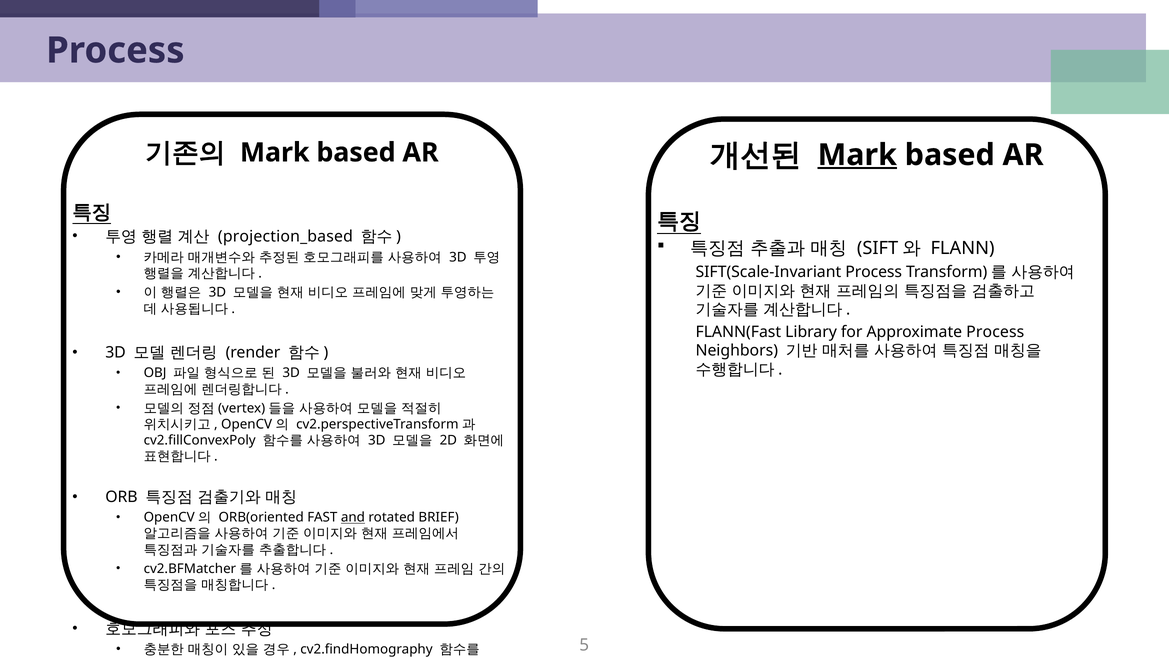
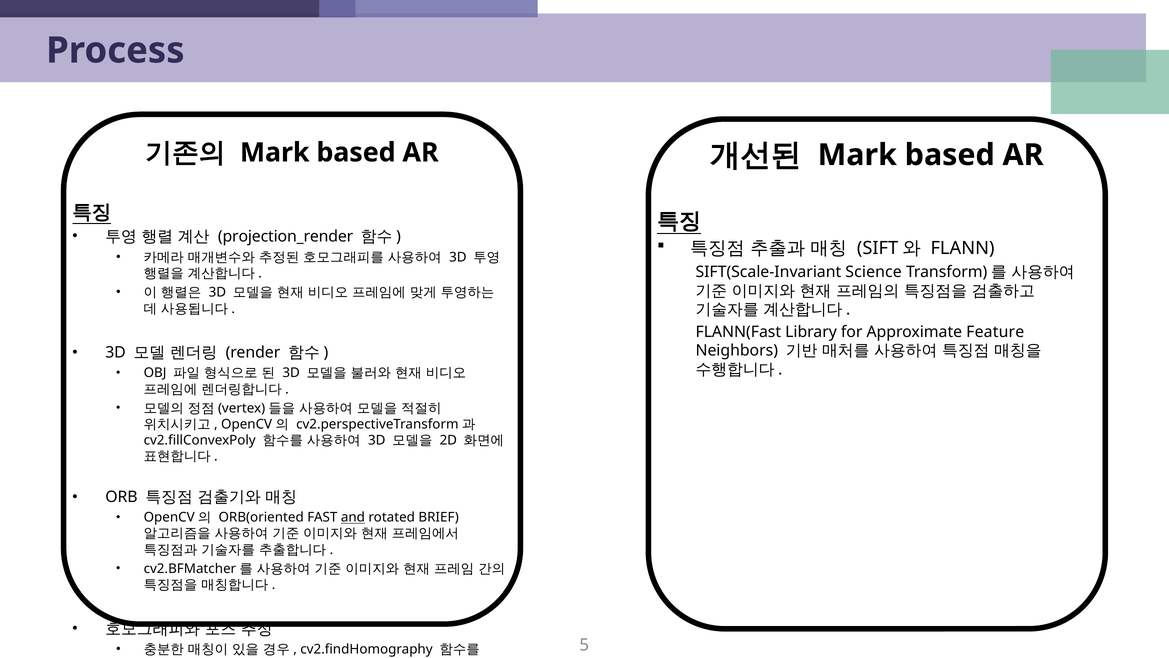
Mark at (857, 155) underline: present -> none
projection_based: projection_based -> projection_render
SIFT(Scale-Invariant Process: Process -> Science
Approximate Process: Process -> Feature
